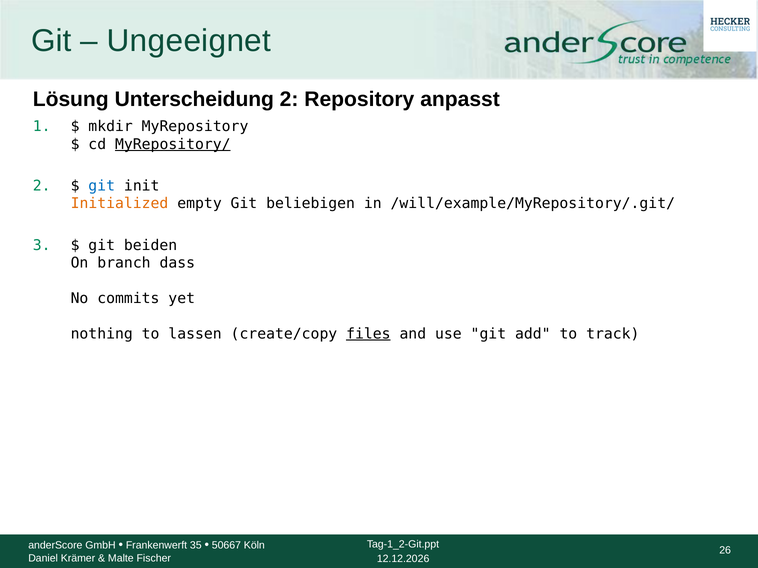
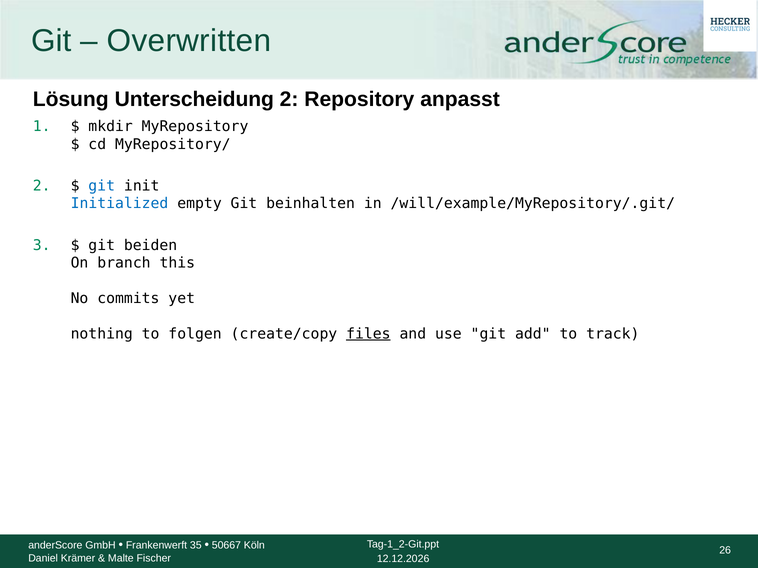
Ungeeignet: Ungeeignet -> Overwritten
MyRepository/ underline: present -> none
Initialized colour: orange -> blue
beliebigen: beliebigen -> beinhalten
dass: dass -> this
lassen: lassen -> folgen
